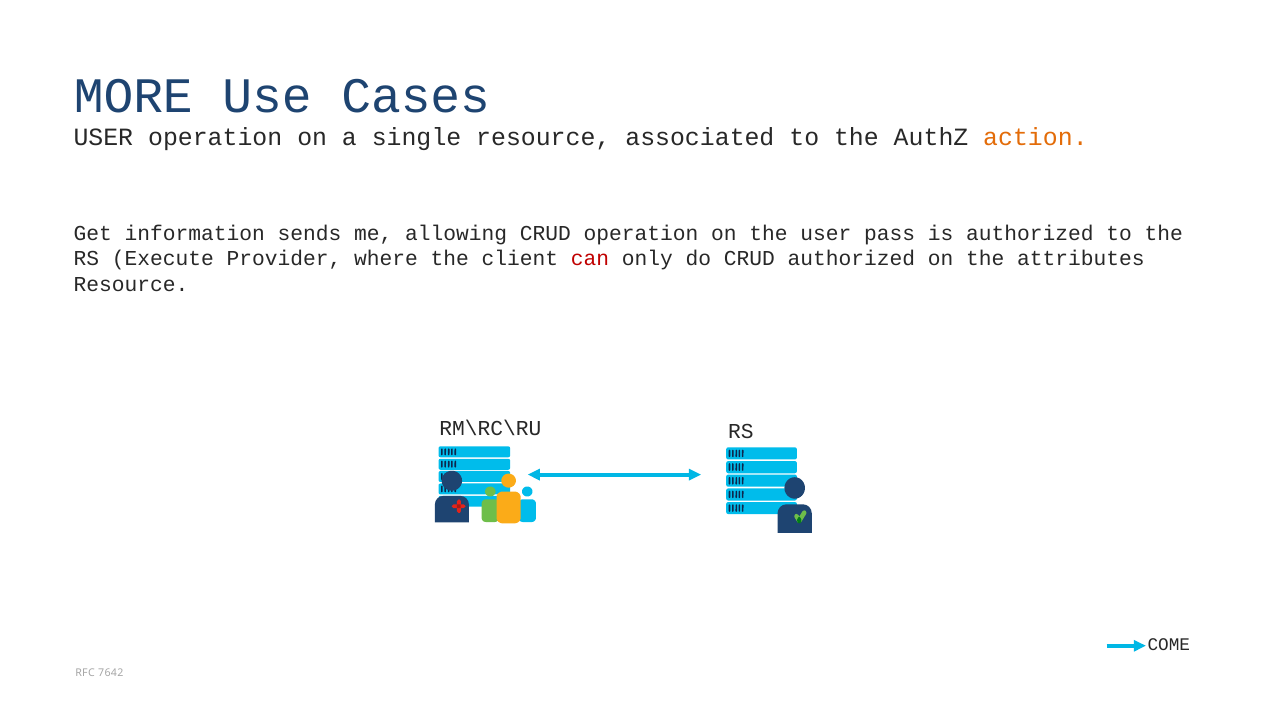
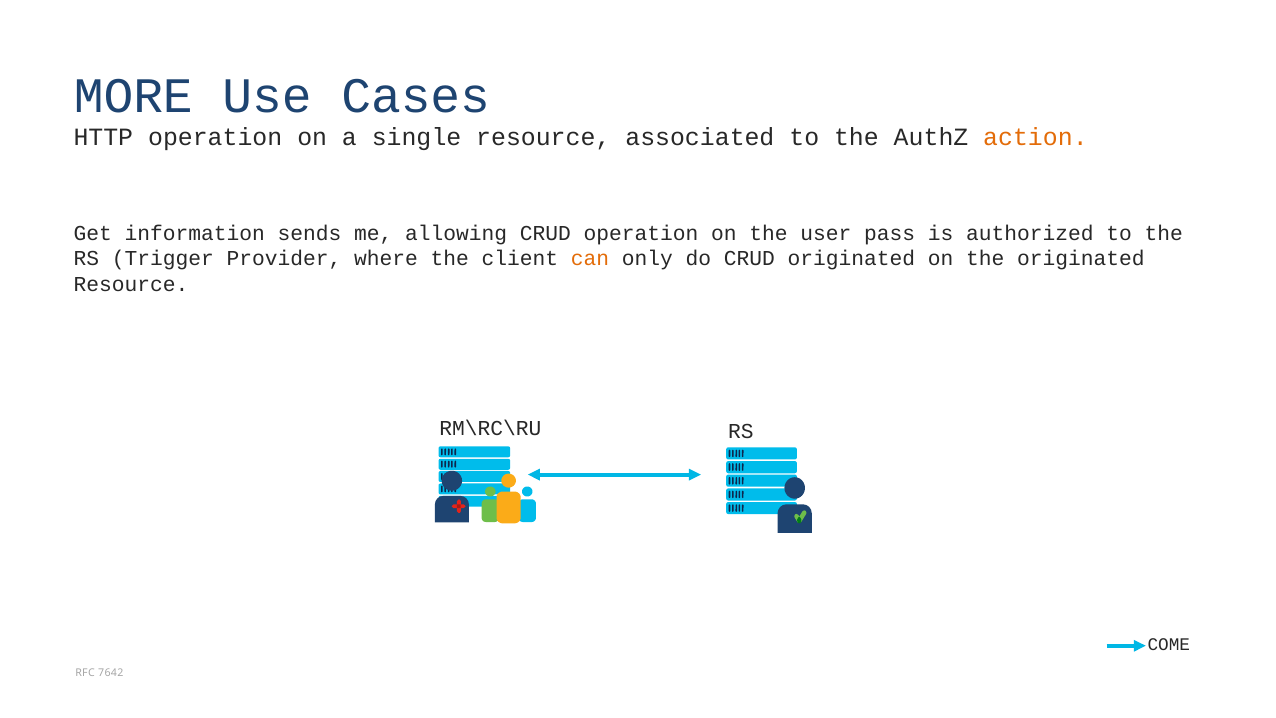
USER at (103, 137): USER -> HTTP
Execute: Execute -> Trigger
can colour: red -> orange
CRUD authorized: authorized -> originated
the attributes: attributes -> originated
